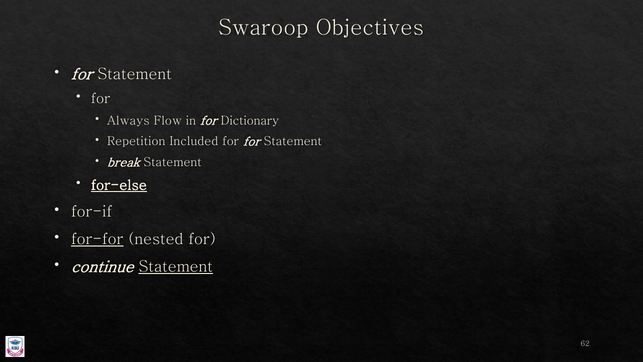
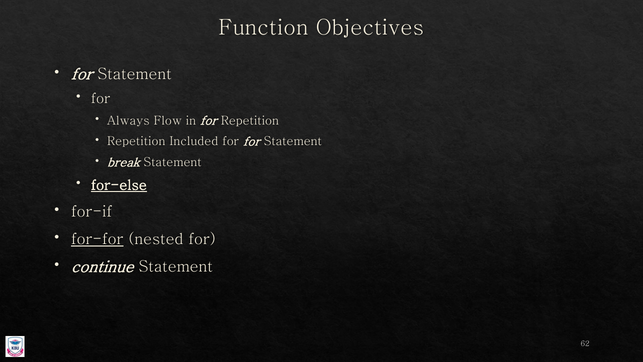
Swaroop: Swaroop -> Function
for Dictionary: Dictionary -> Repetition
Statement at (176, 267) underline: present -> none
